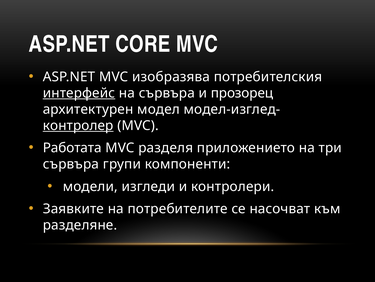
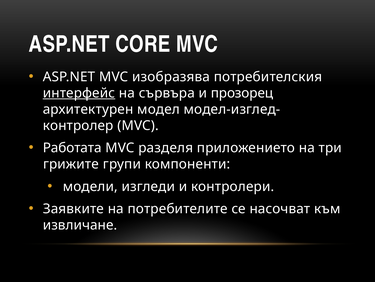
контролер underline: present -> none
сървъра at (71, 164): сървъра -> грижите
разделяне: разделяне -> извличане
